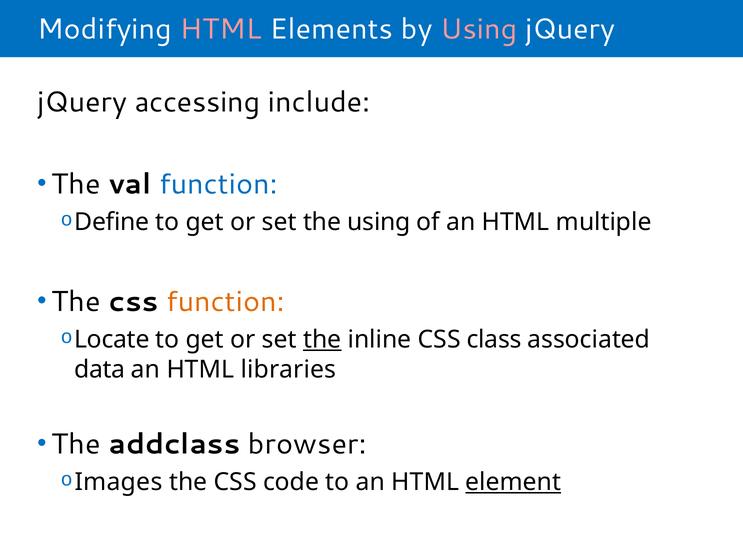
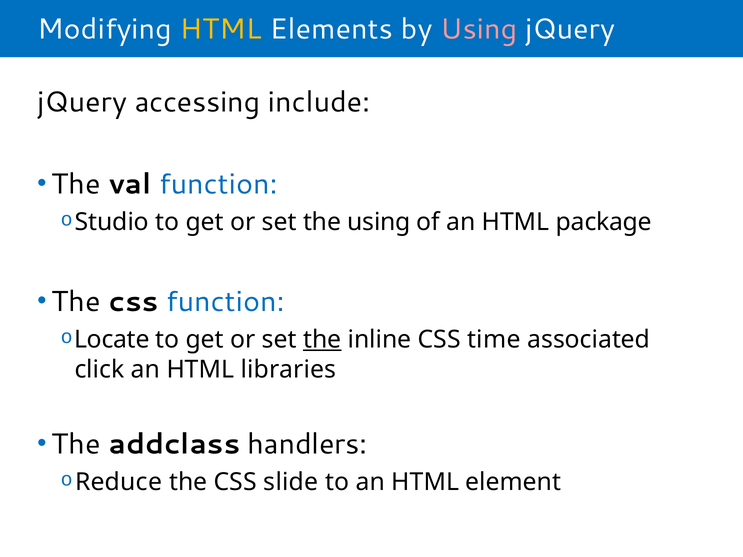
HTML at (221, 29) colour: pink -> yellow
Define: Define -> Studio
multiple: multiple -> package
function at (225, 302) colour: orange -> blue
class: class -> time
data: data -> click
browser: browser -> handlers
Images: Images -> Reduce
code: code -> slide
element underline: present -> none
